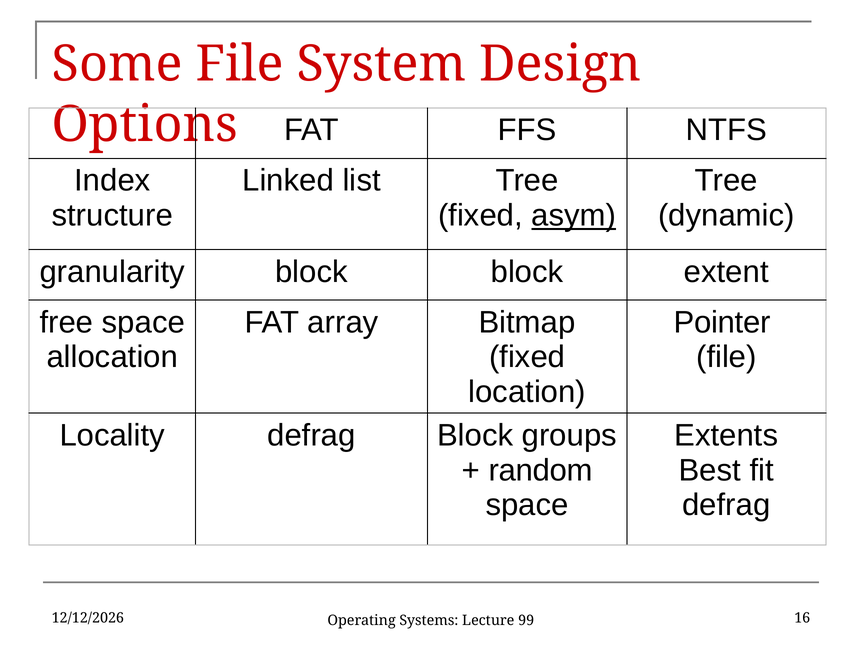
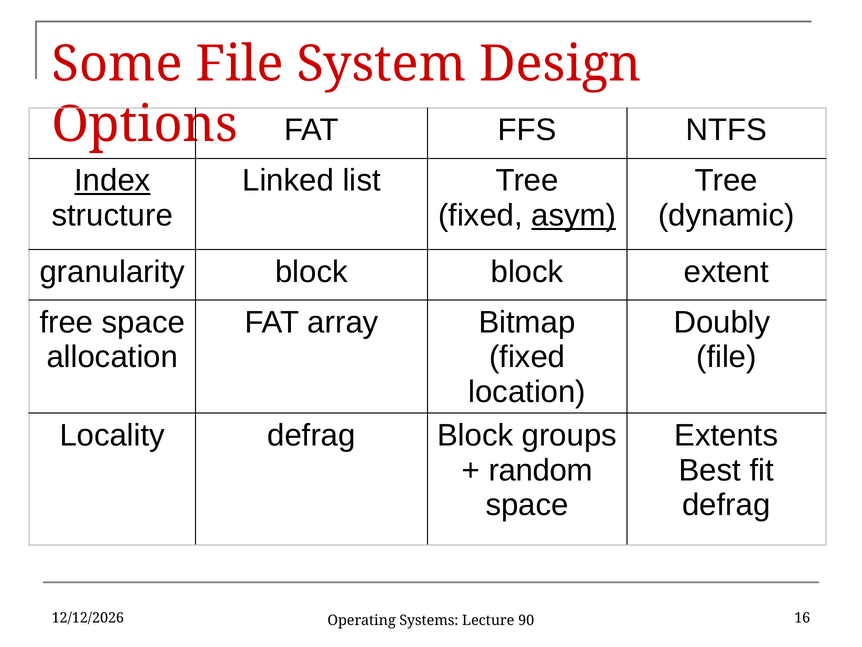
Index underline: none -> present
Pointer: Pointer -> Doubly
99: 99 -> 90
